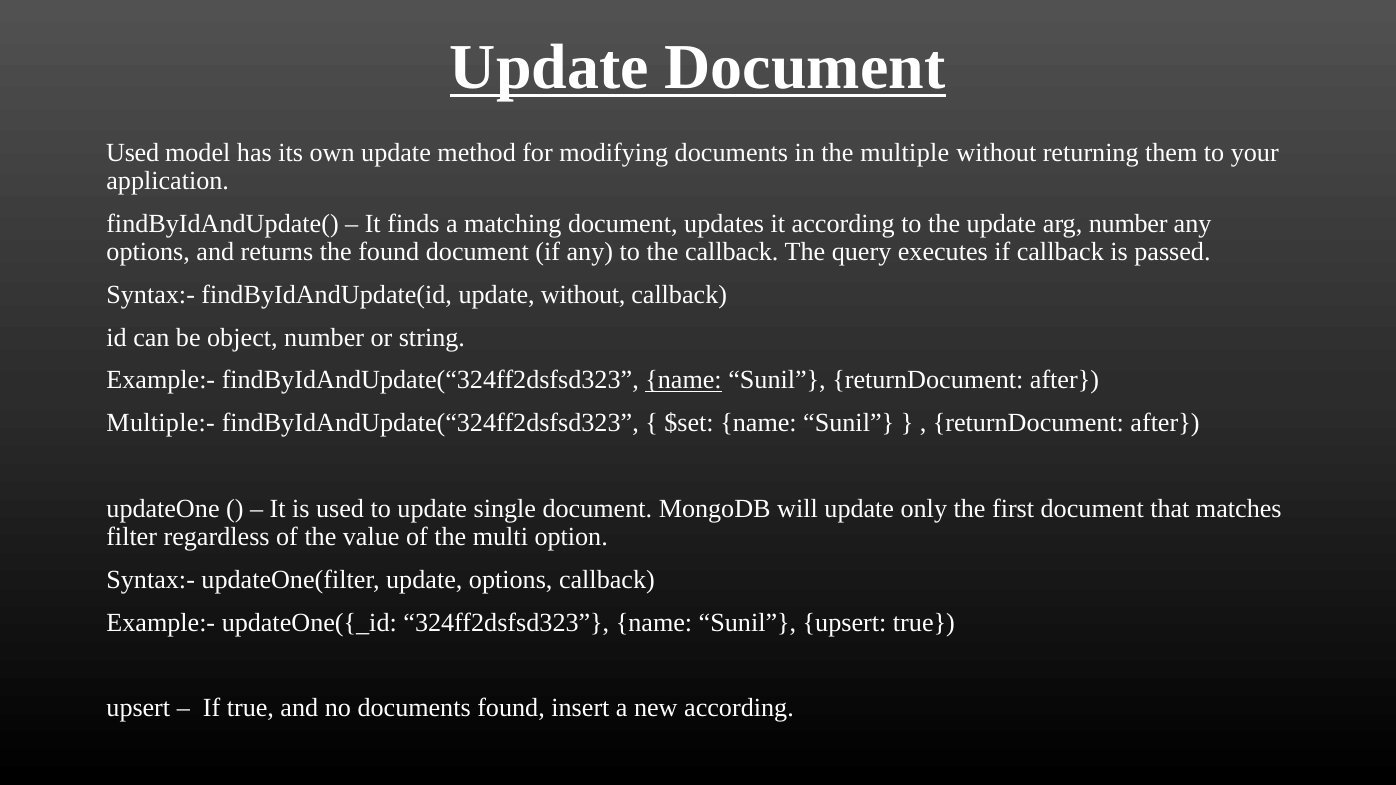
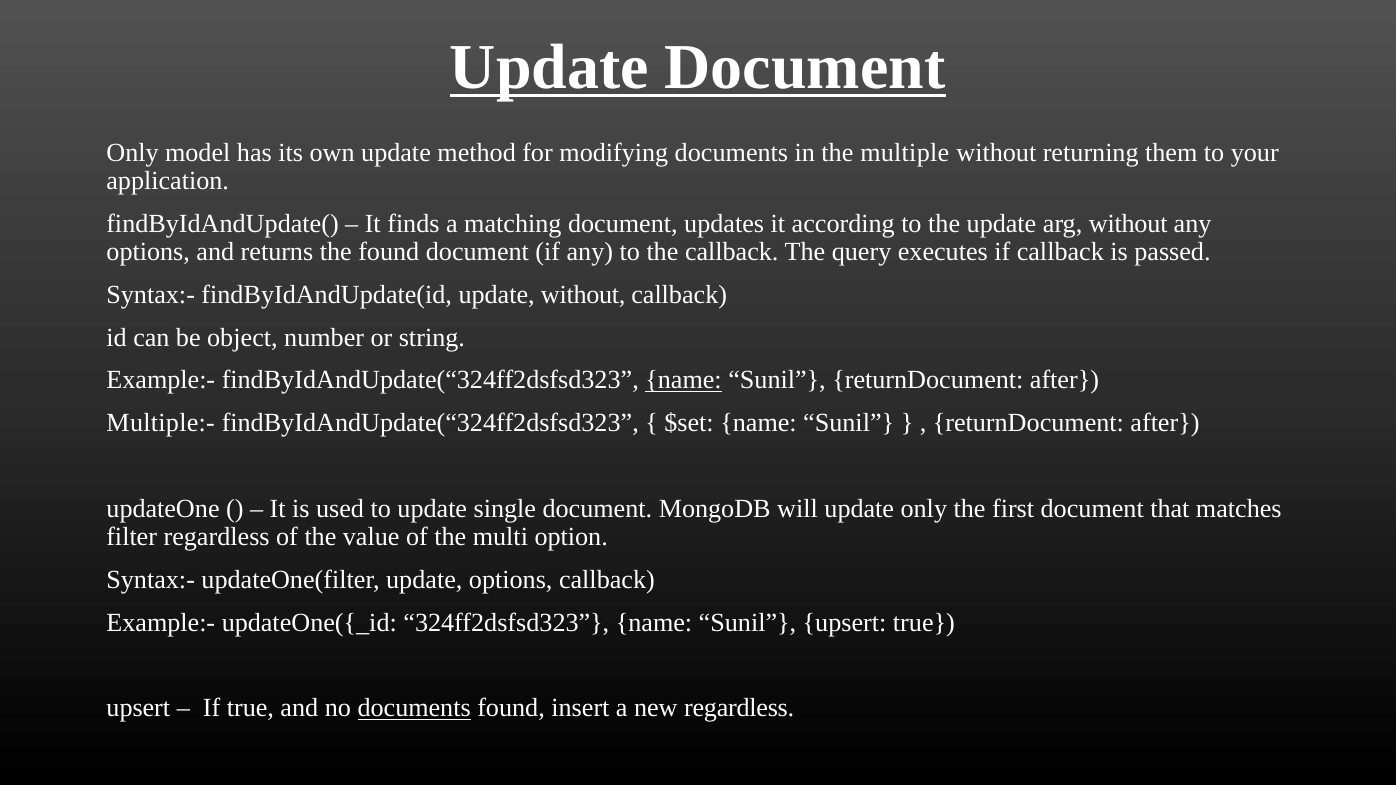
Used at (133, 152): Used -> Only
arg number: number -> without
documents at (414, 708) underline: none -> present
new according: according -> regardless
